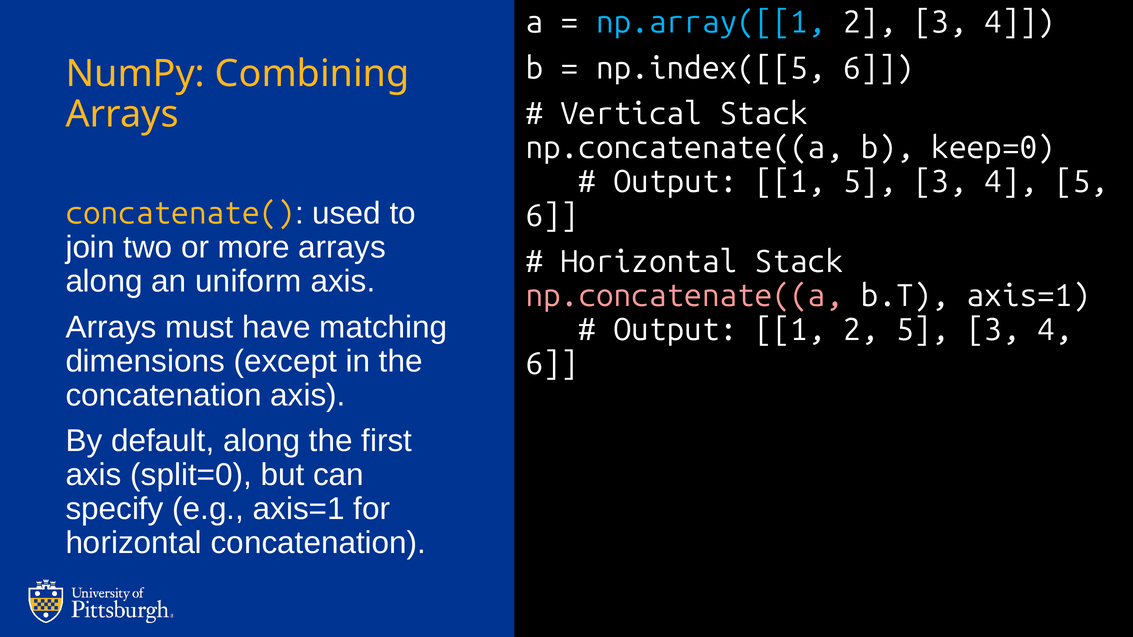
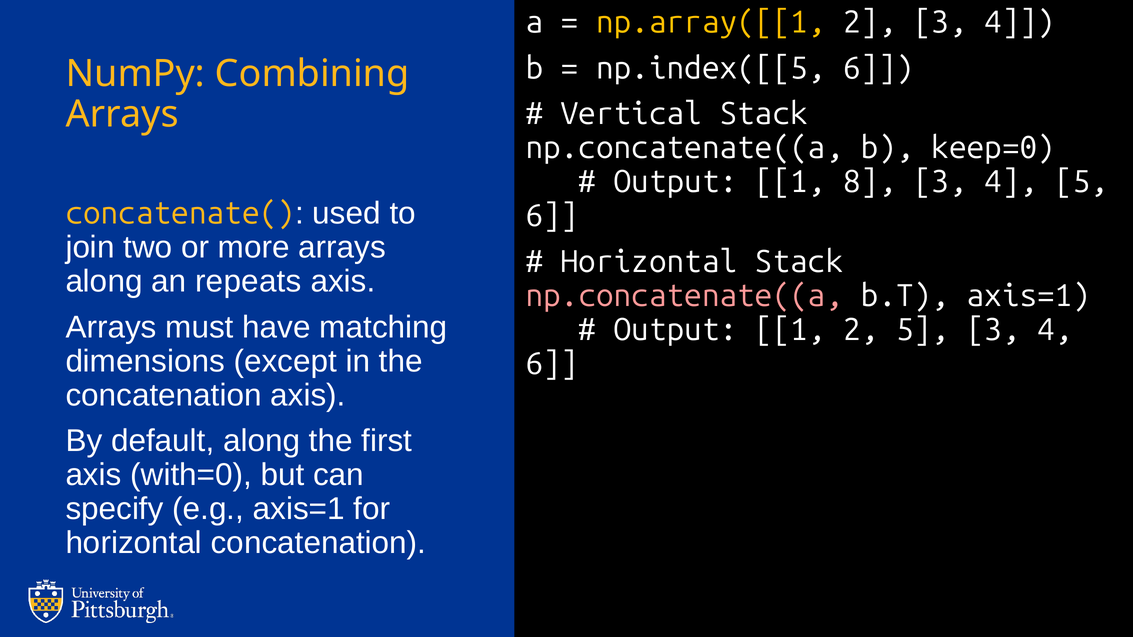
np.array([[1 colour: light blue -> yellow
1 5: 5 -> 8
uniform: uniform -> repeats
split=0: split=0 -> with=0
